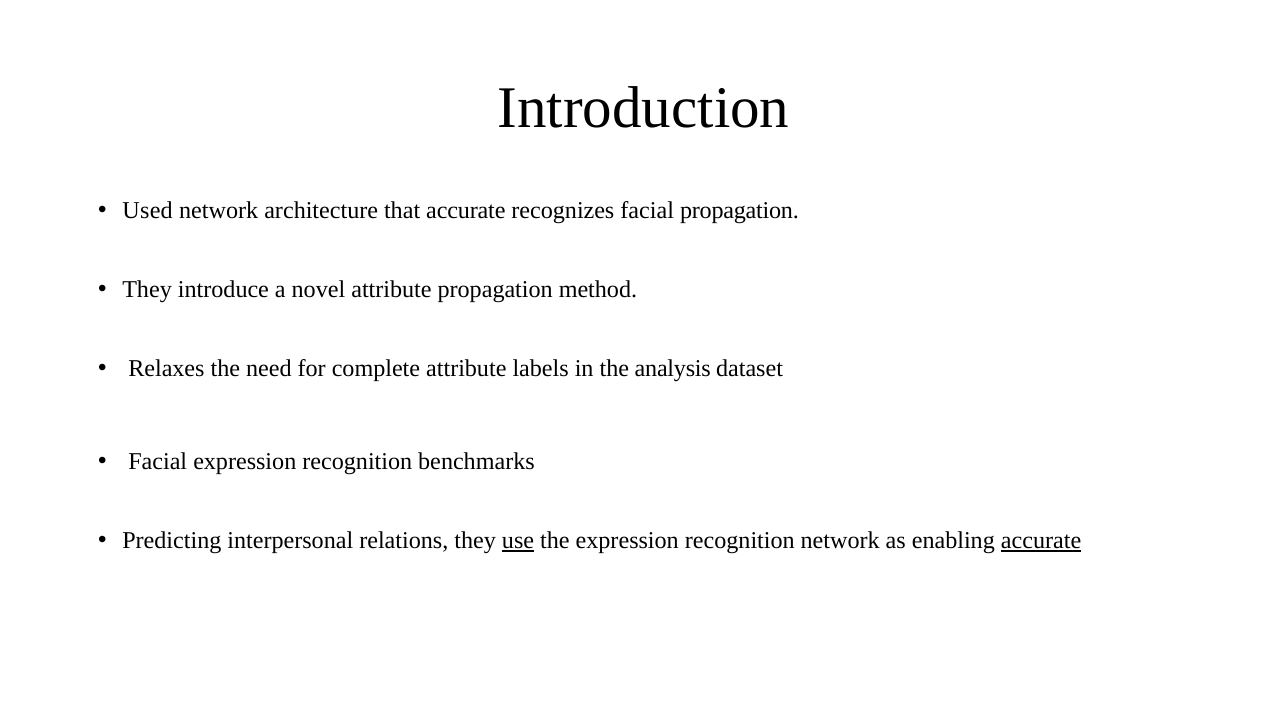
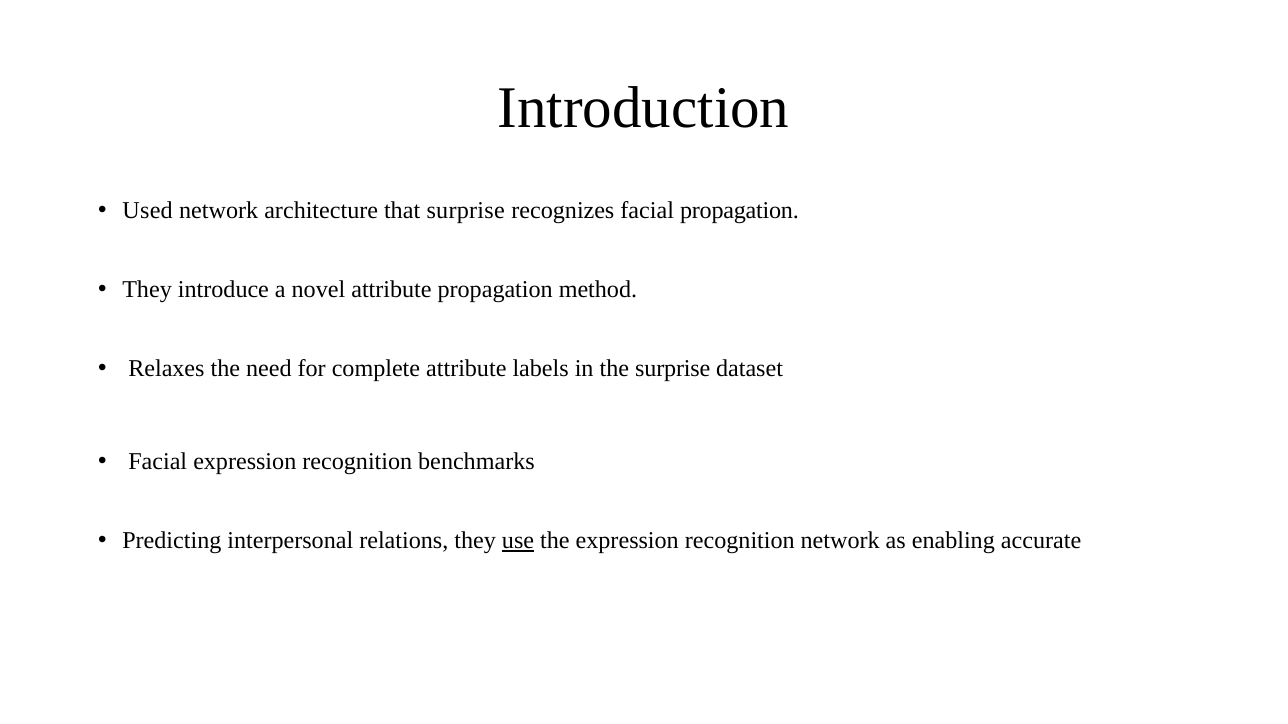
that accurate: accurate -> surprise
the analysis: analysis -> surprise
accurate at (1041, 541) underline: present -> none
